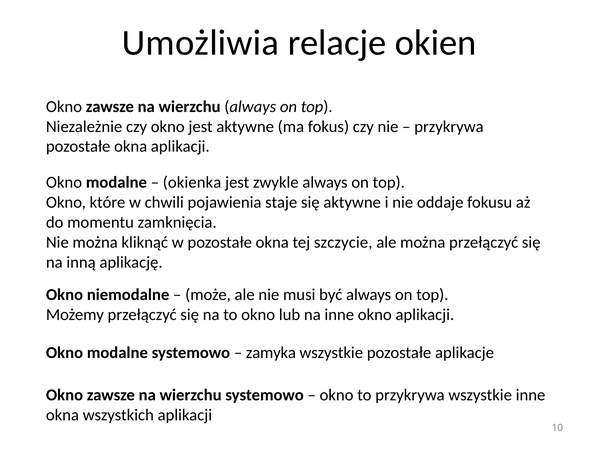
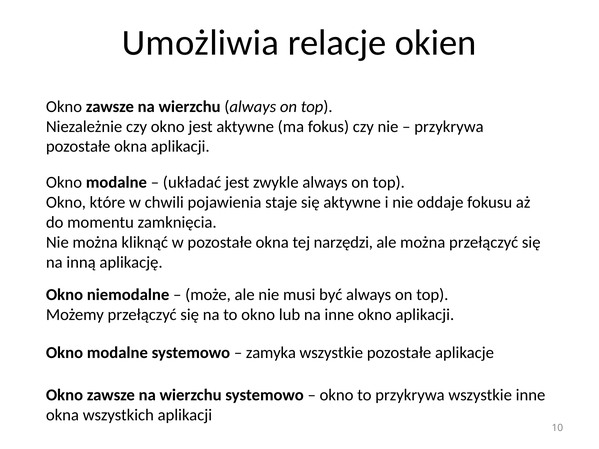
okienka: okienka -> układać
szczycie: szczycie -> narzędzi
